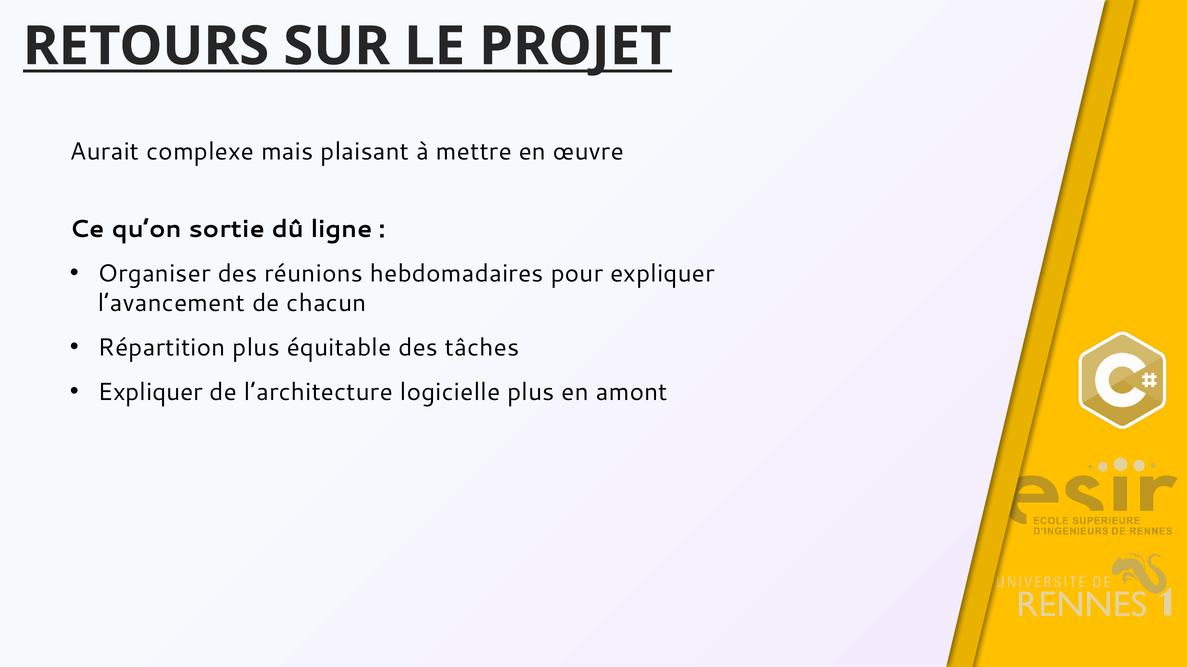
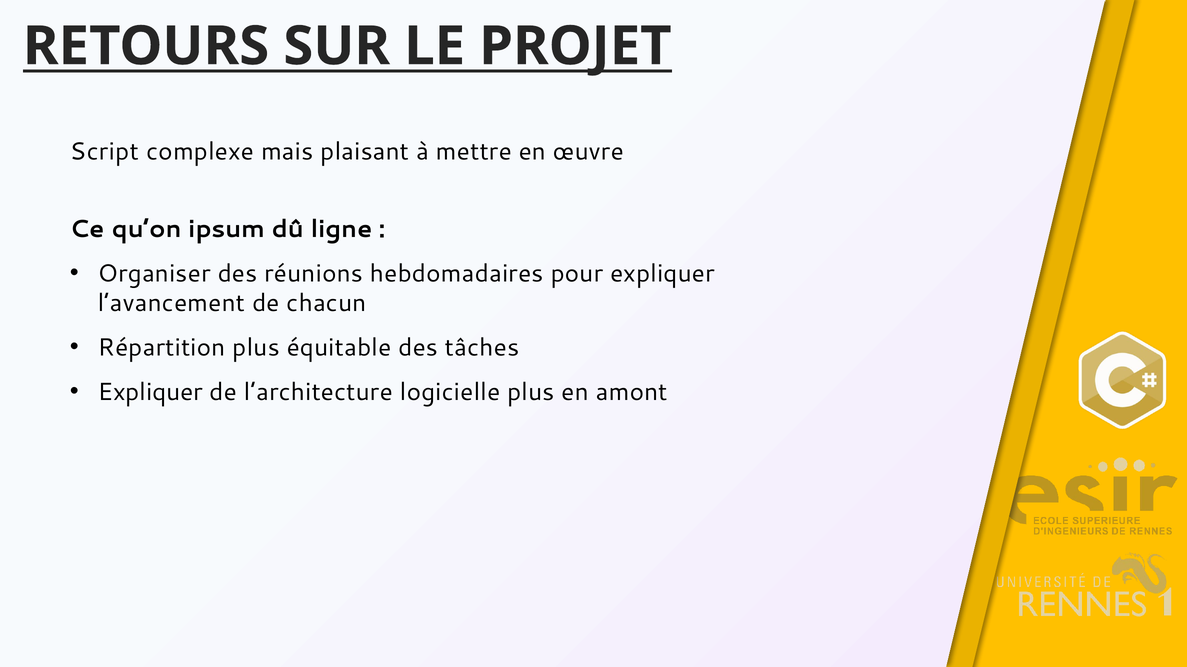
Aurait: Aurait -> Script
sortie: sortie -> ipsum
